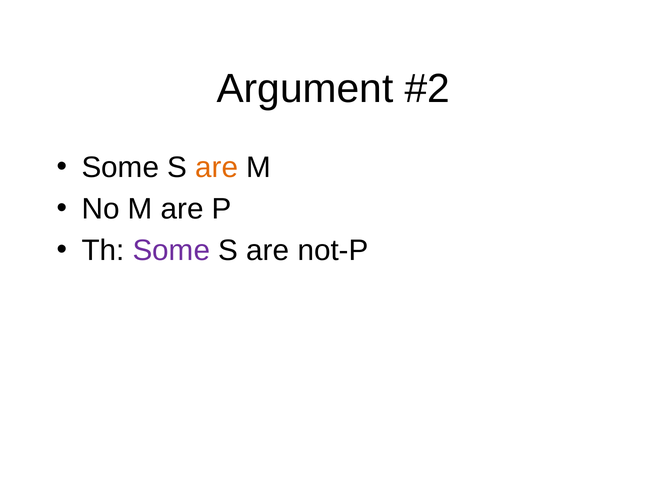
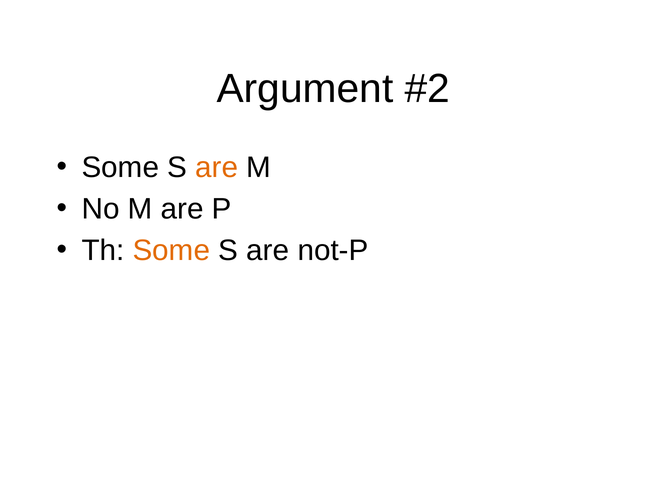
Some at (171, 251) colour: purple -> orange
